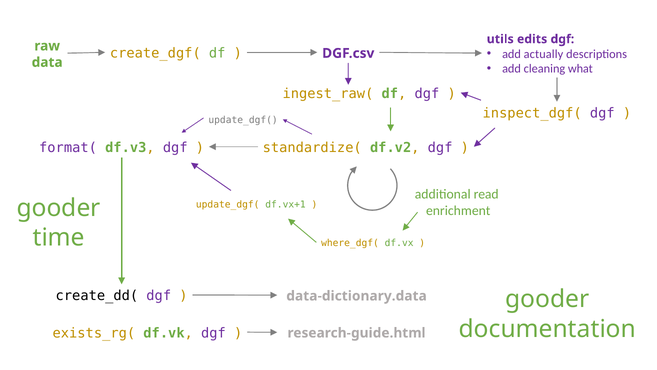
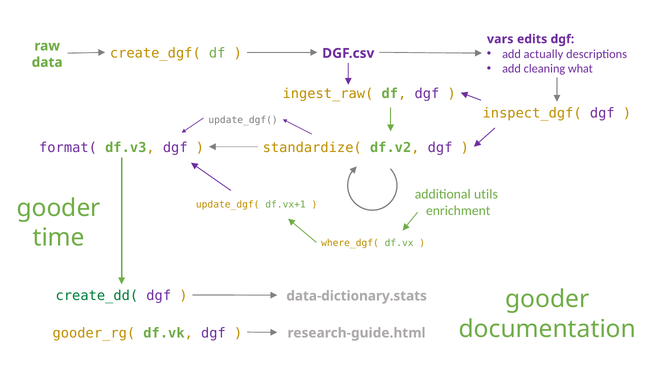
utils: utils -> vars
read: read -> utils
create_dd( colour: black -> green
data-dictionary.data: data-dictionary.data -> data-dictionary.stats
exists_rg(: exists_rg( -> gooder_rg(
